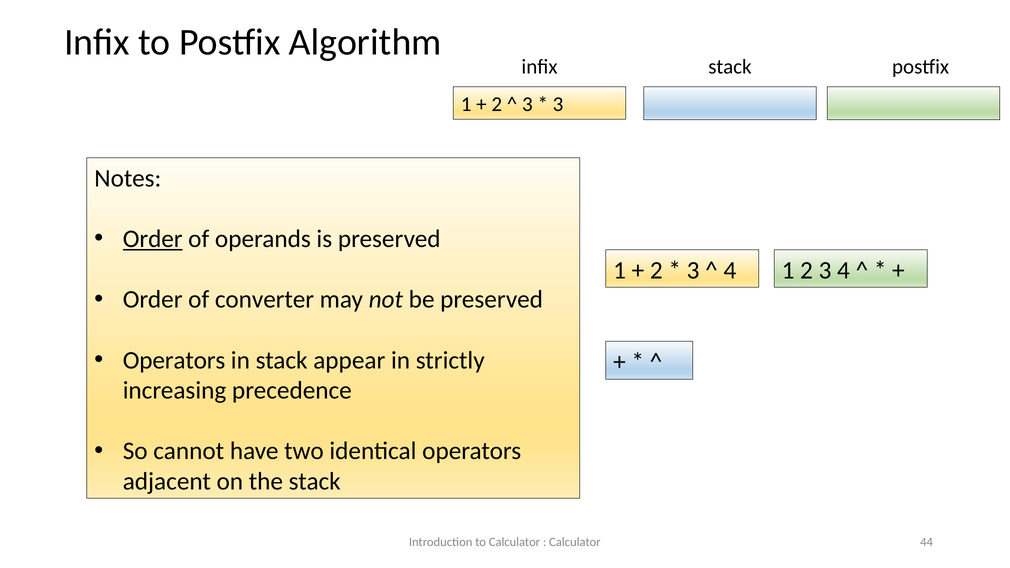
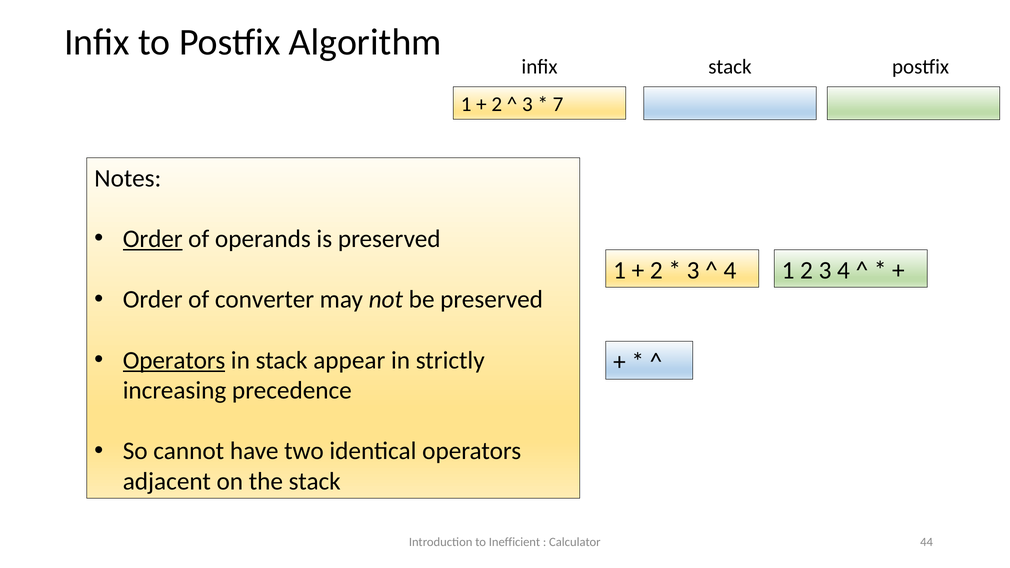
3 at (558, 104): 3 -> 7
Operators at (174, 360) underline: none -> present
to Calculator: Calculator -> Inefficient
